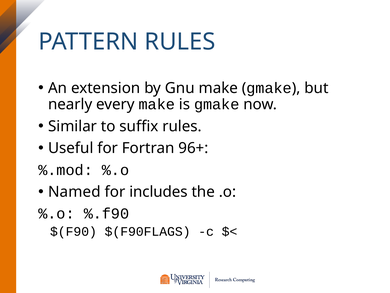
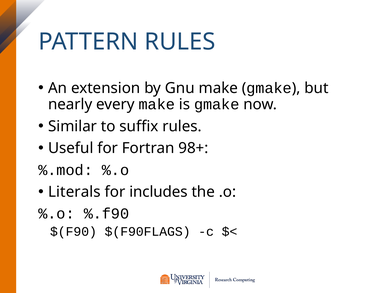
96+: 96+ -> 98+
Named: Named -> Literals
